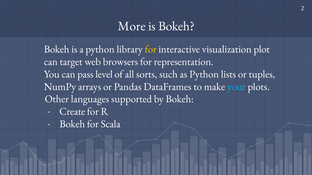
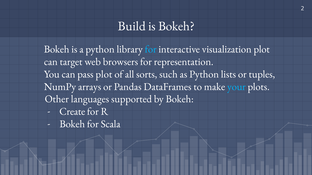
More: More -> Build
for at (151, 49) colour: yellow -> light blue
pass level: level -> plot
